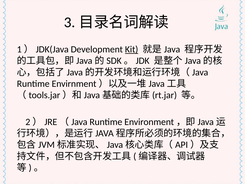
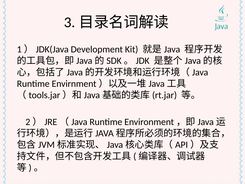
Kit underline: present -> none
